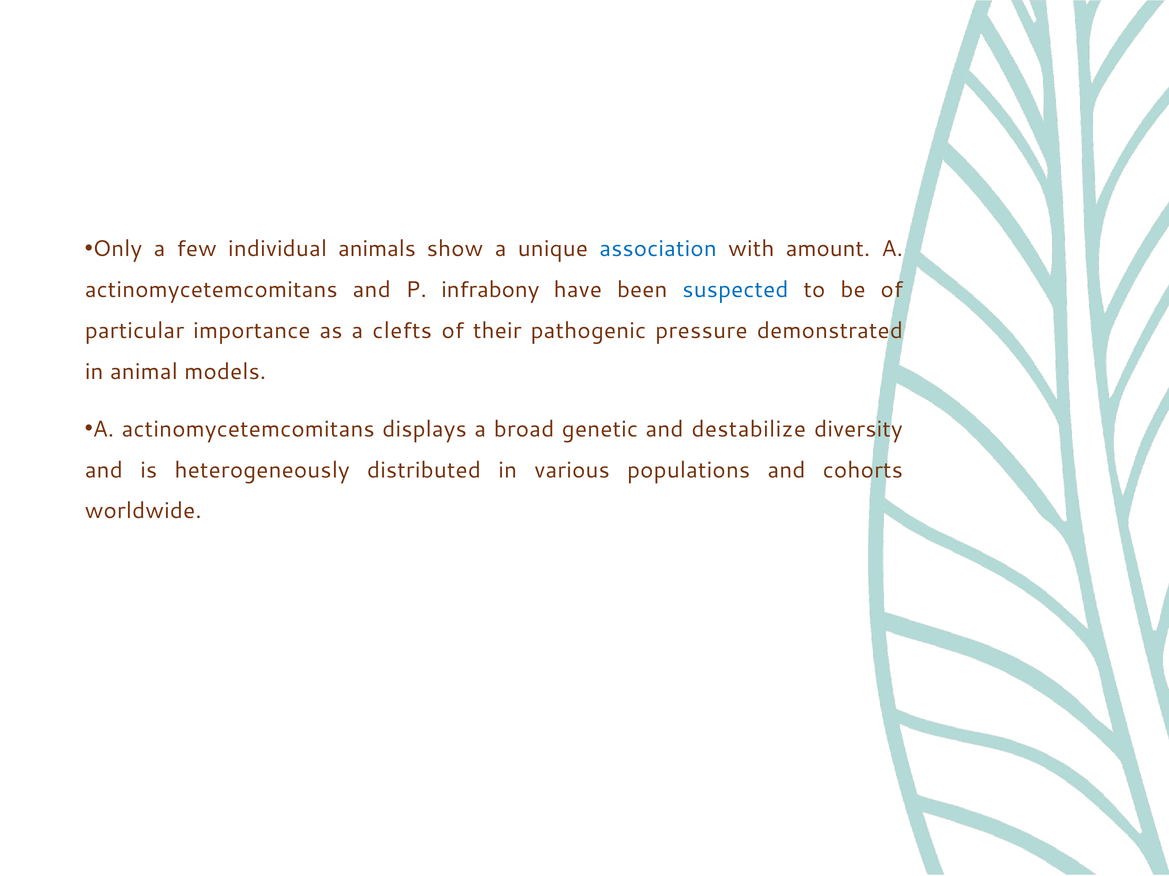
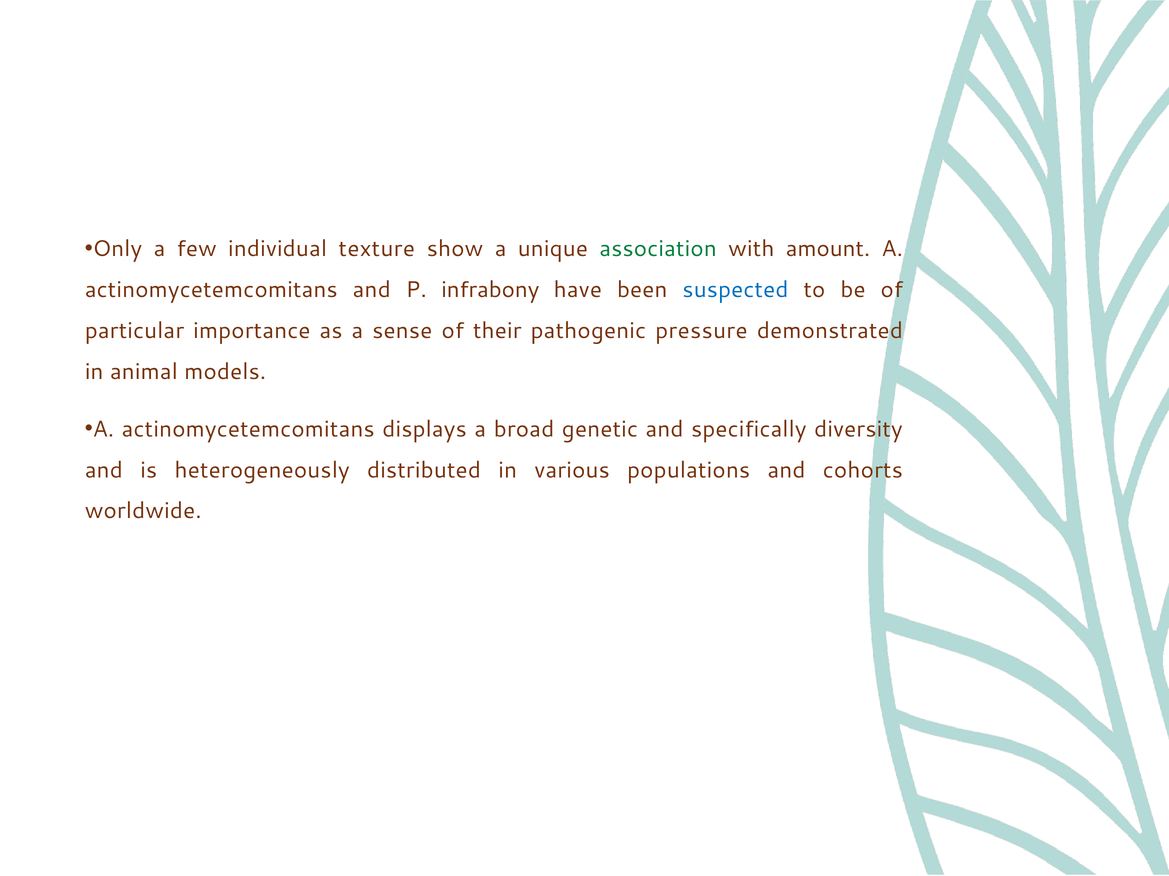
animals: animals -> texture
association colour: blue -> green
clefts: clefts -> sense
destabilize: destabilize -> specifically
